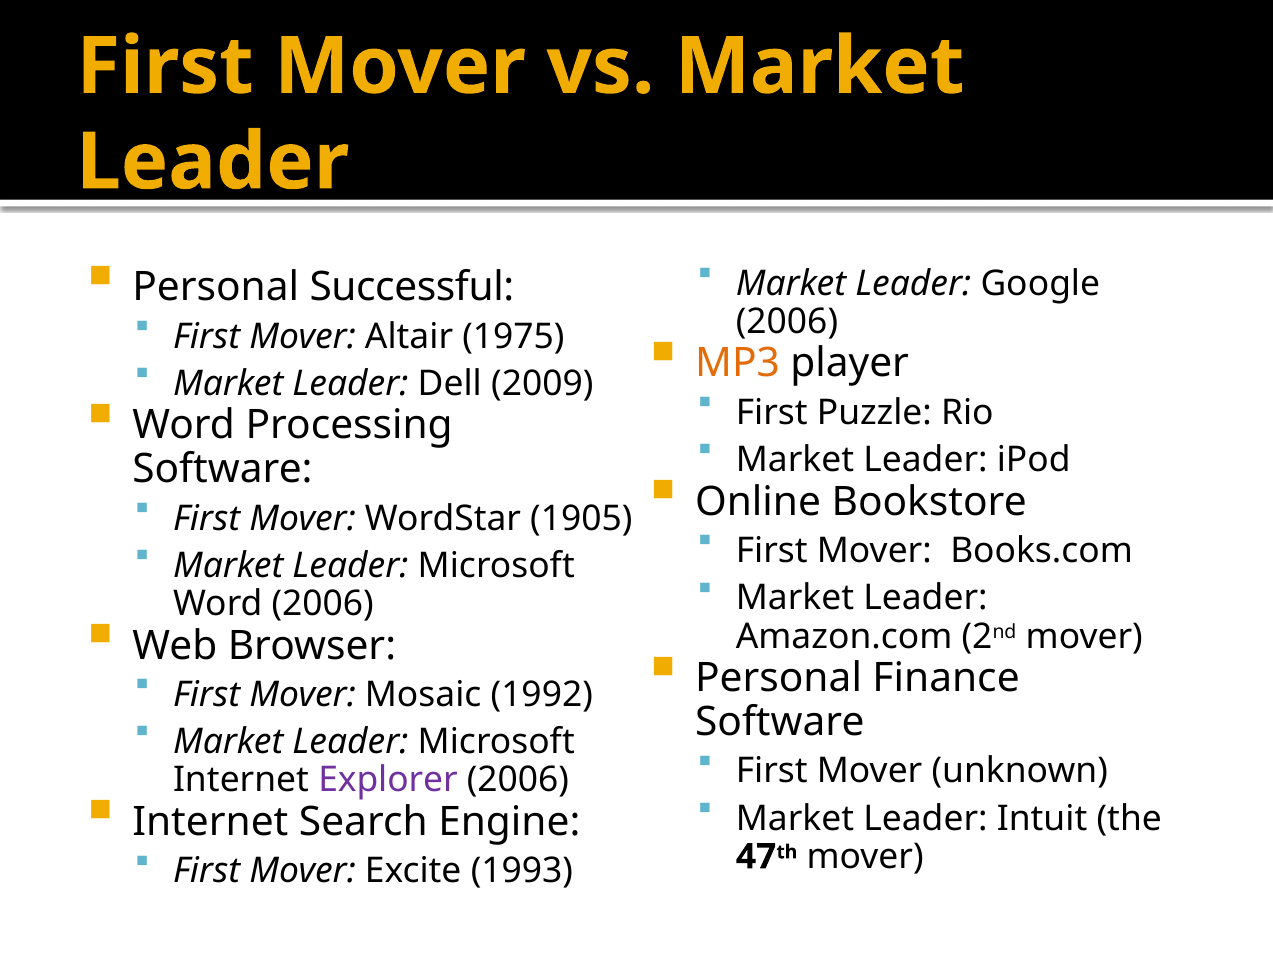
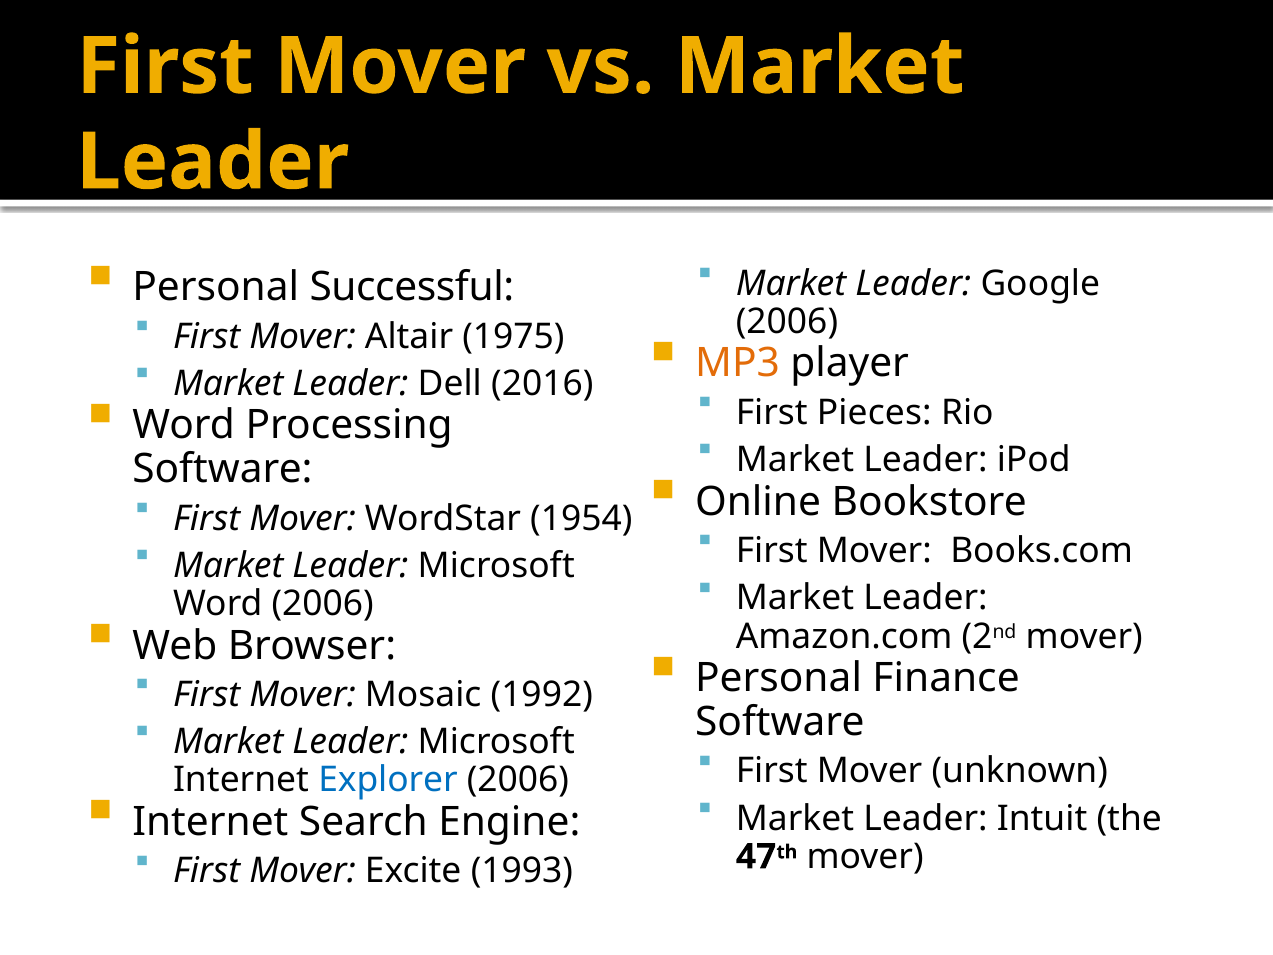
2009: 2009 -> 2016
Puzzle: Puzzle -> Pieces
1905: 1905 -> 1954
Explorer colour: purple -> blue
